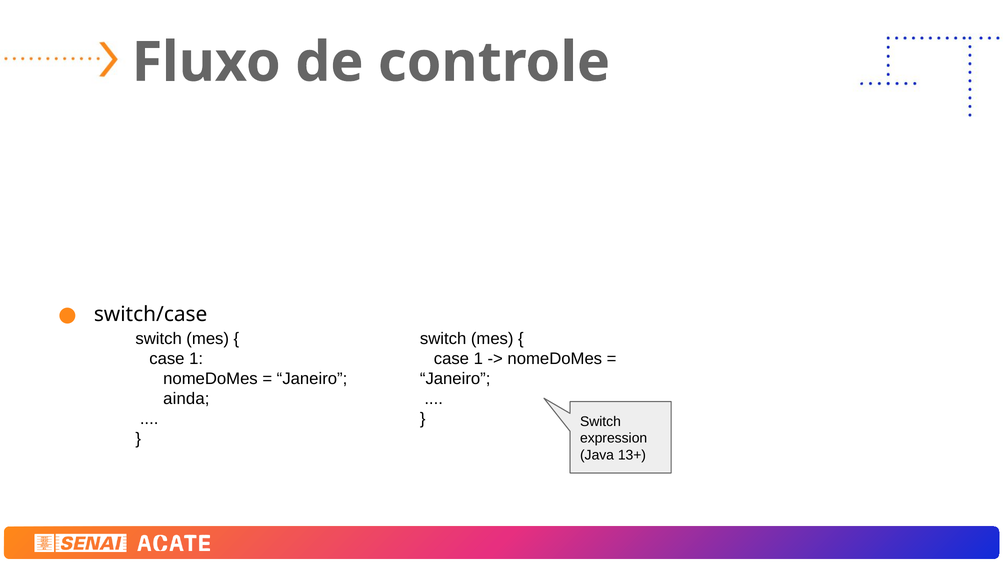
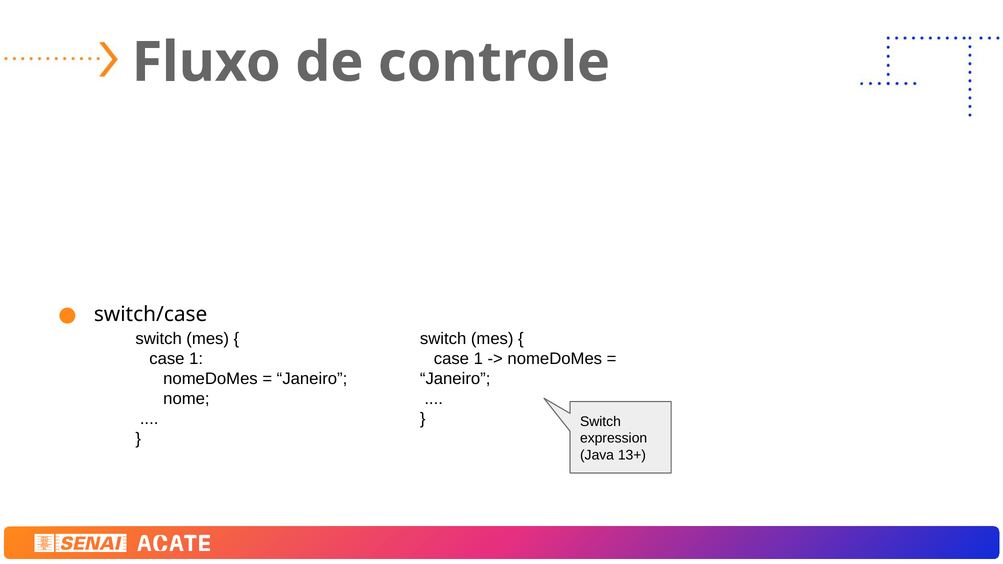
ainda: ainda -> nome
